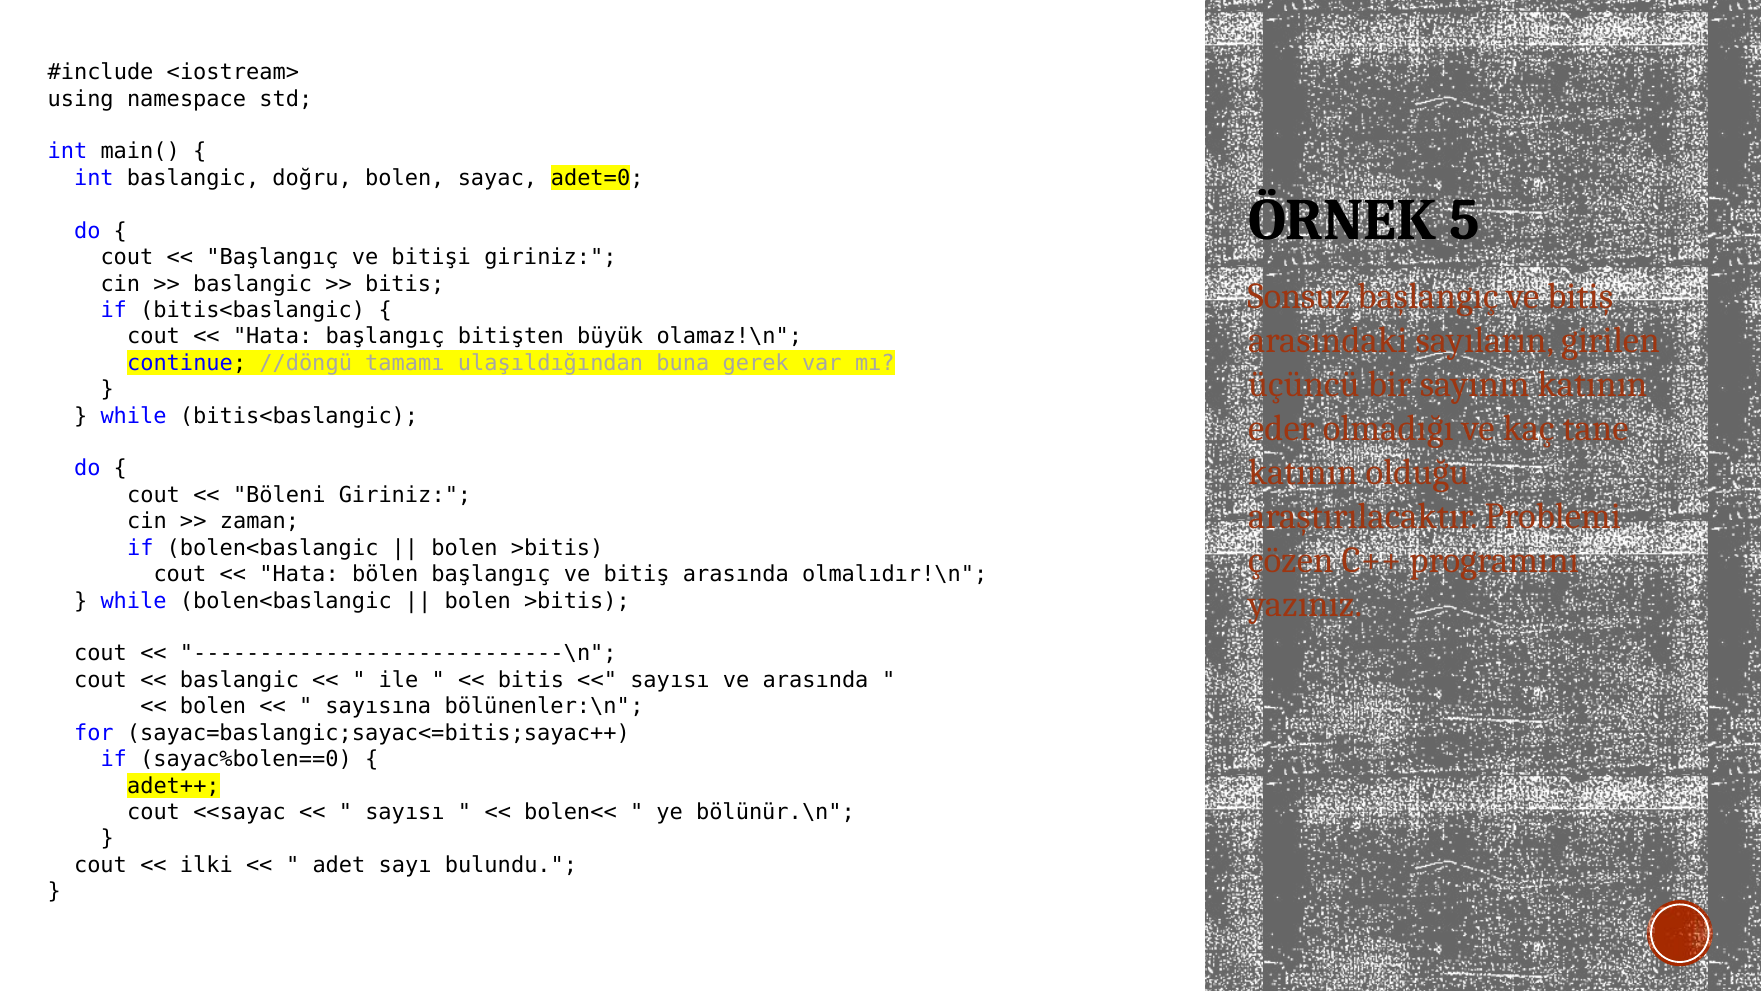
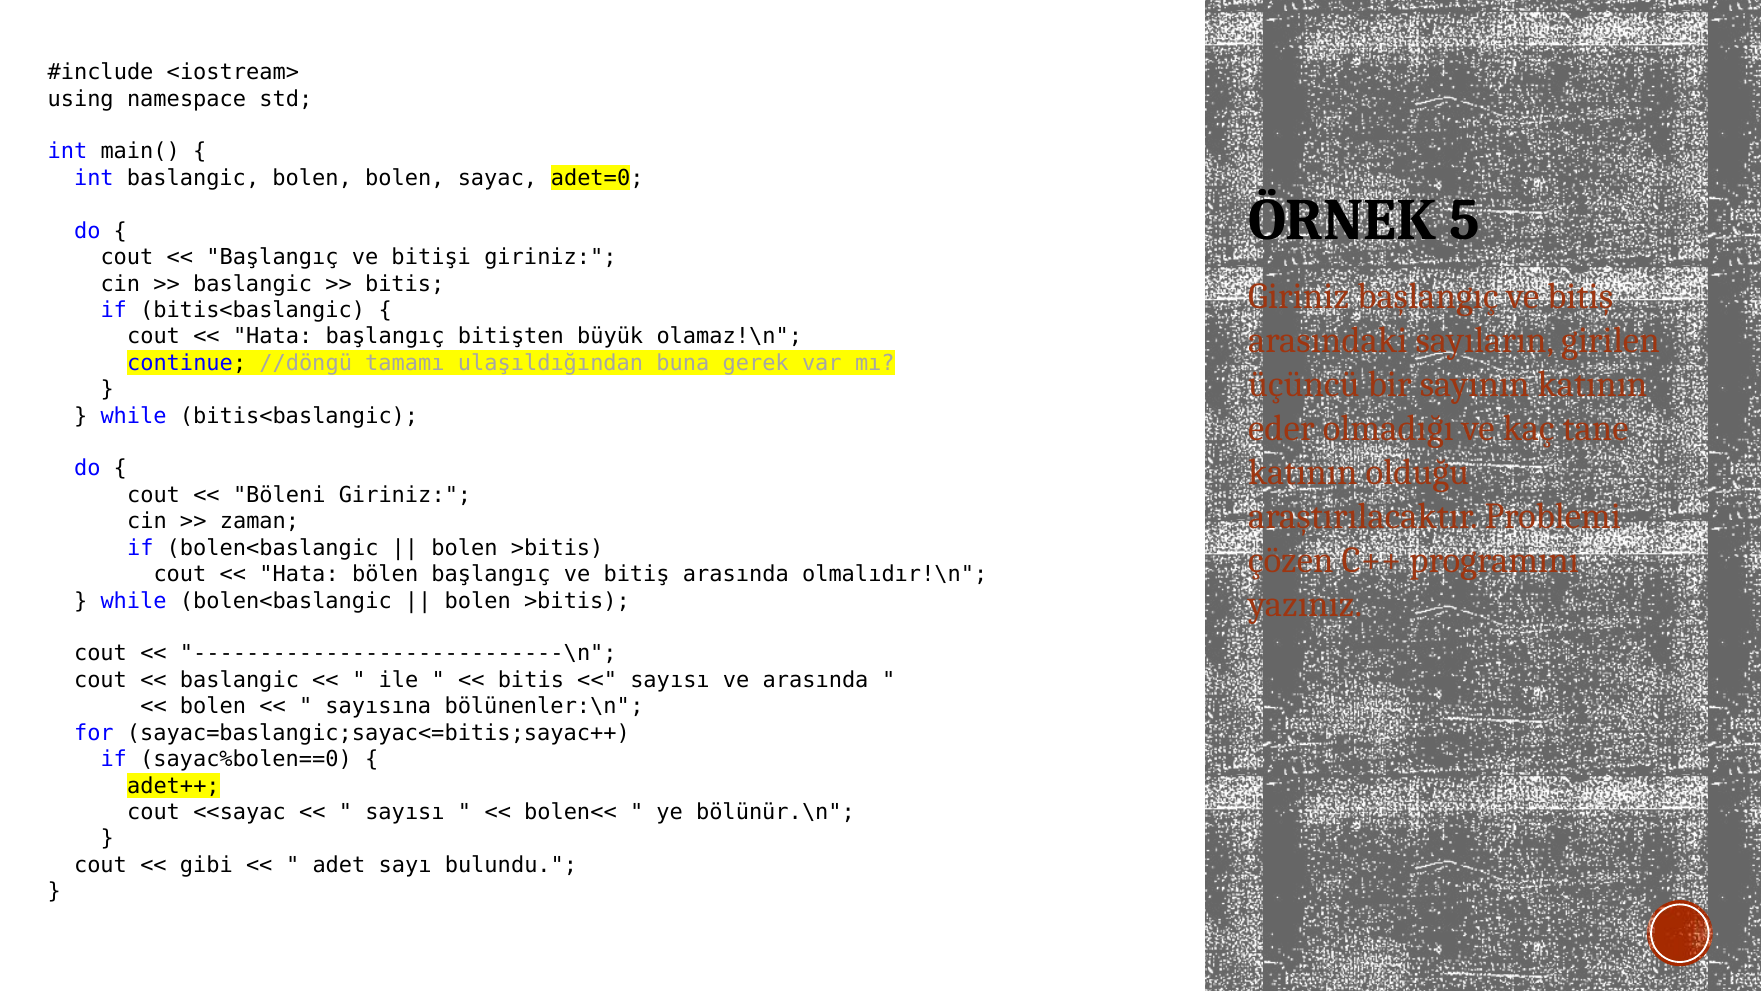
baslangic doğru: doğru -> bolen
Sonsuz at (1299, 296): Sonsuz -> Giriniz
ilki: ilki -> gibi
